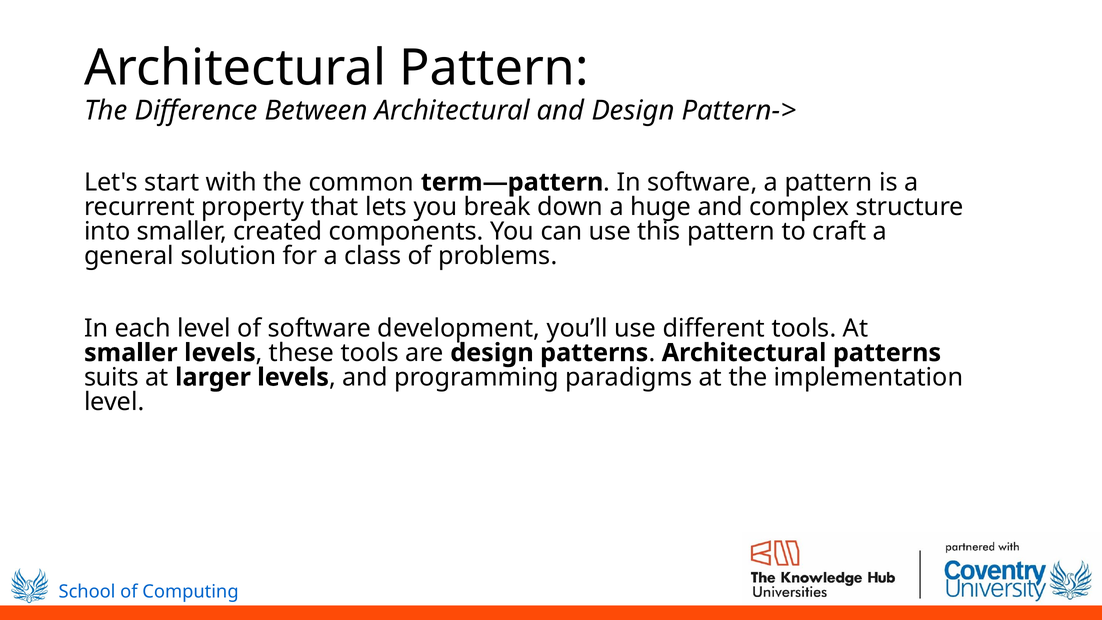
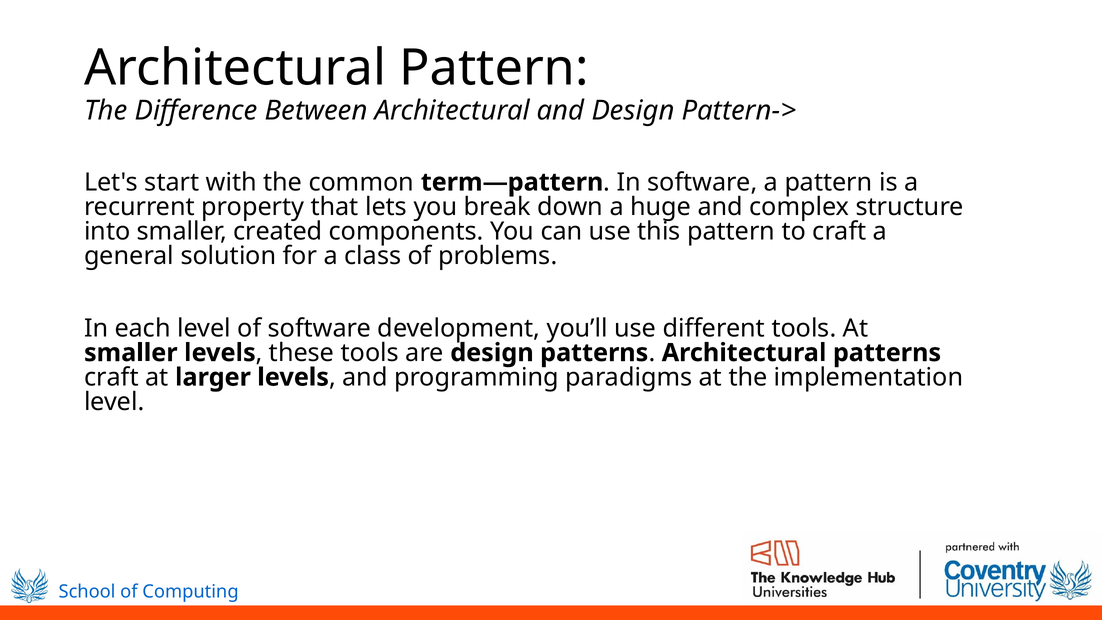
suits at (111, 377): suits -> craft
